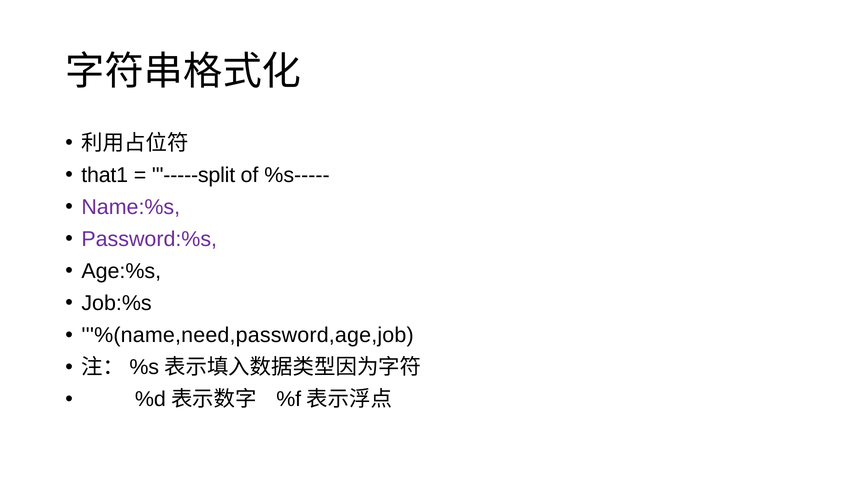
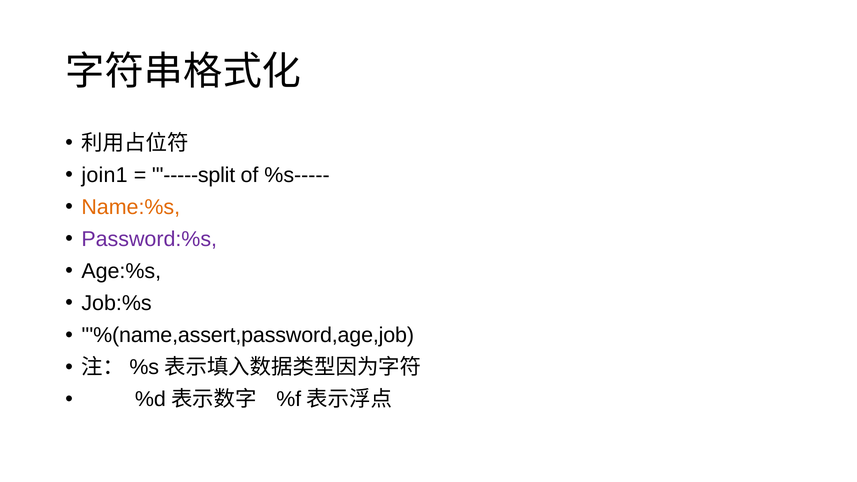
that1: that1 -> join1
Name:%s colour: purple -> orange
%(name,need,password,age,job: %(name,need,password,age,job -> %(name,assert,password,age,job
